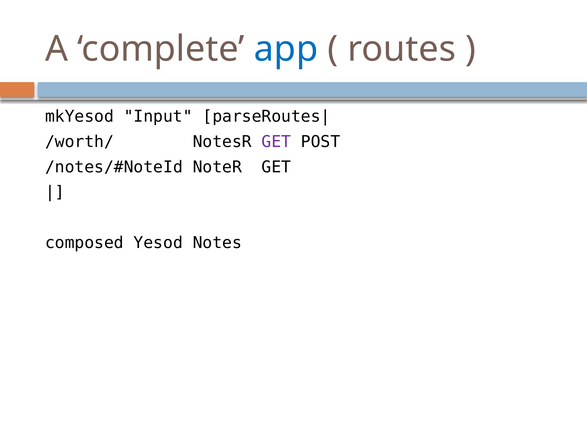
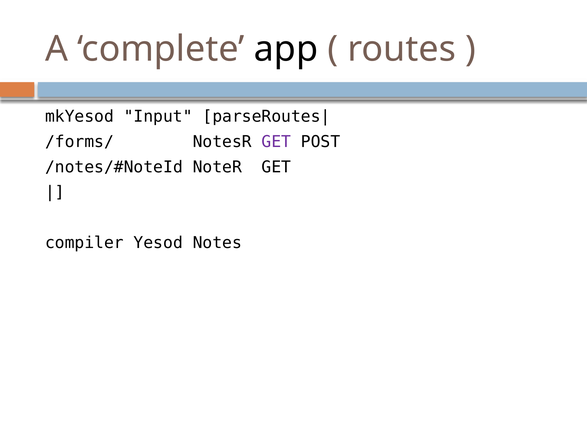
app colour: blue -> black
/worth/: /worth/ -> /forms/
composed: composed -> compiler
